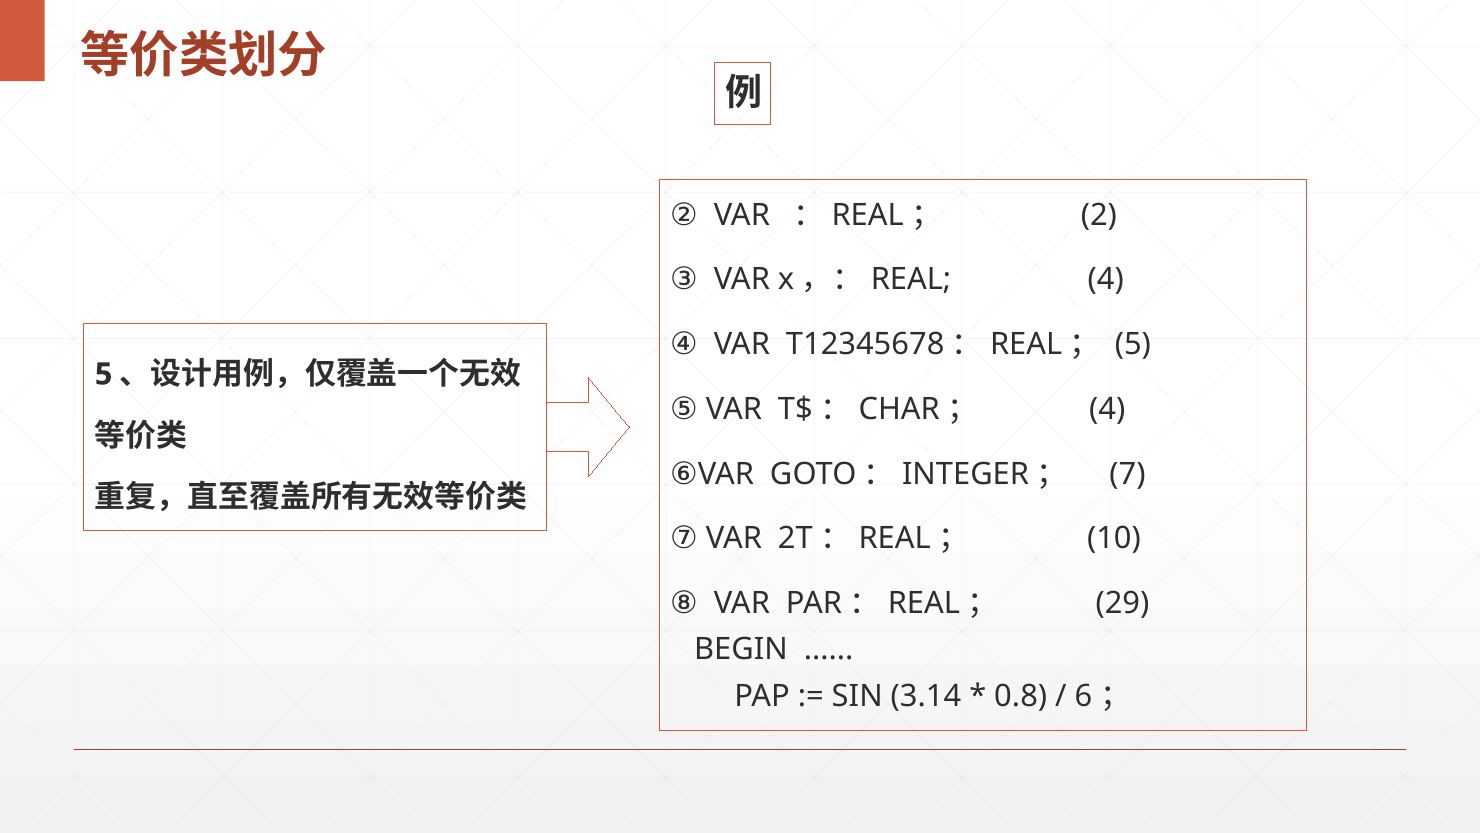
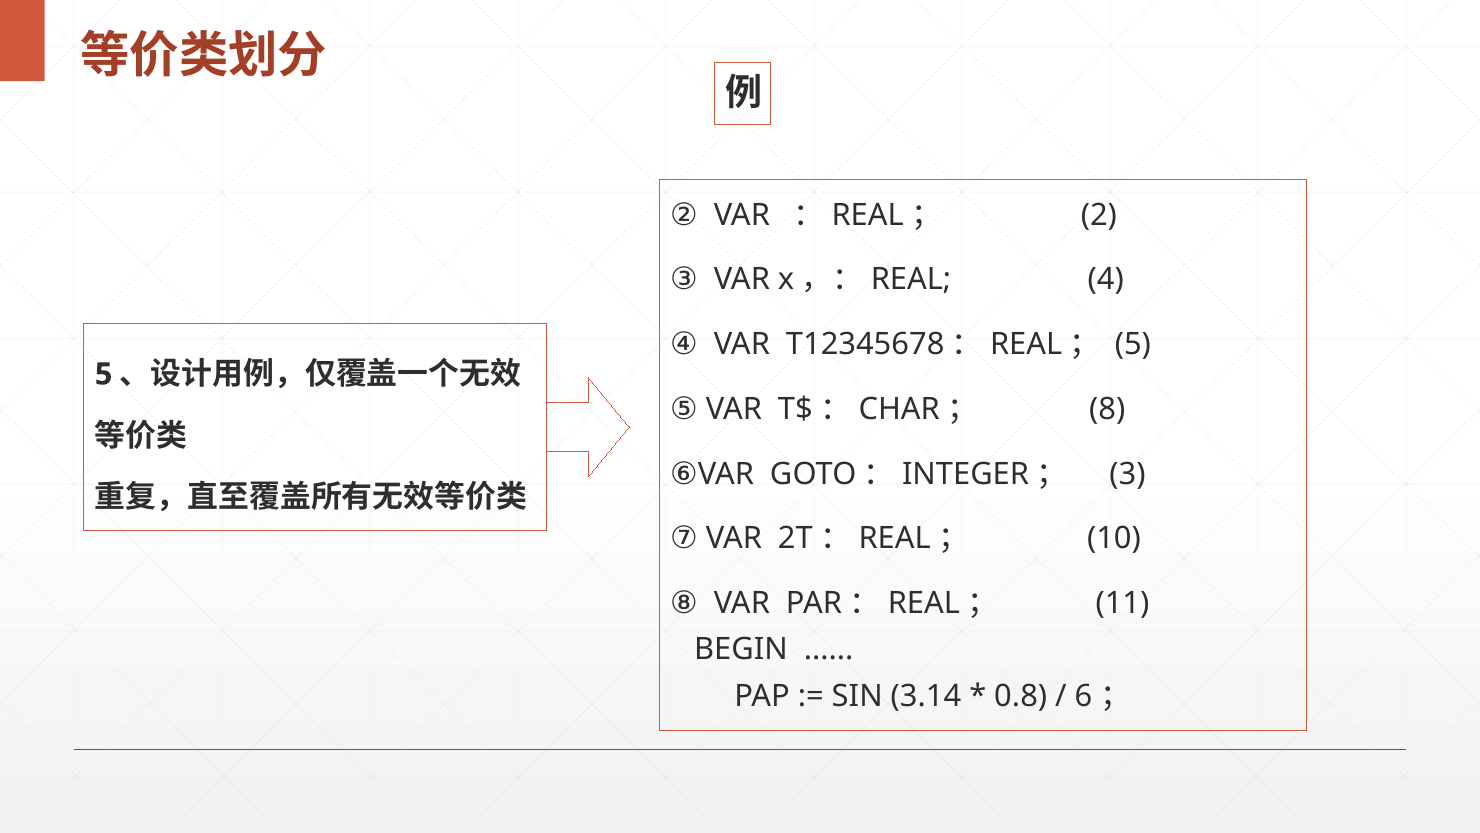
4 at (1107, 409): 4 -> 8
7: 7 -> 3
29: 29 -> 11
